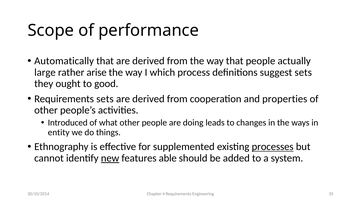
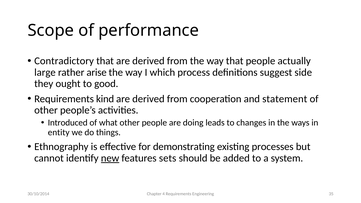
Automatically: Automatically -> Contradictory
suggest sets: sets -> side
Requirements sets: sets -> kind
properties: properties -> statement
supplemented: supplemented -> demonstrating
processes underline: present -> none
able: able -> sets
